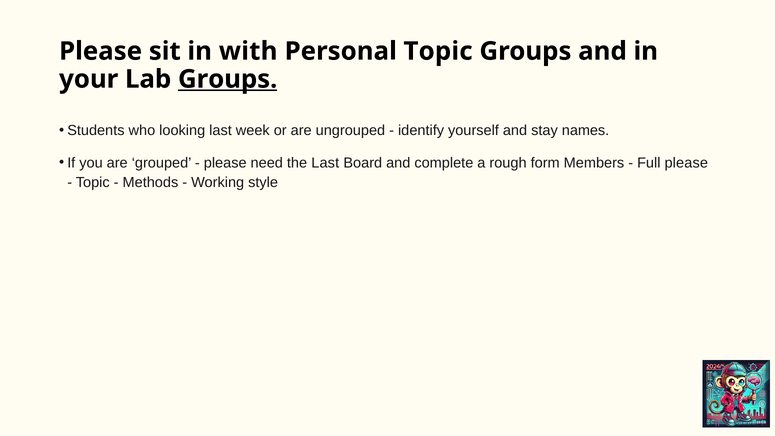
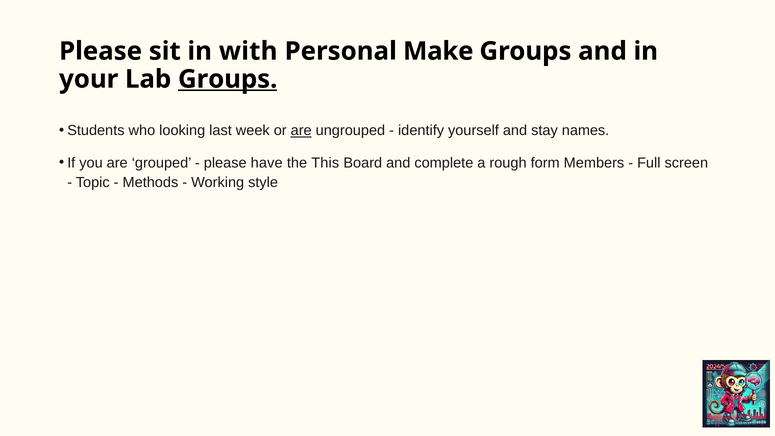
Personal Topic: Topic -> Make
are at (301, 131) underline: none -> present
need: need -> have
the Last: Last -> This
Full please: please -> screen
